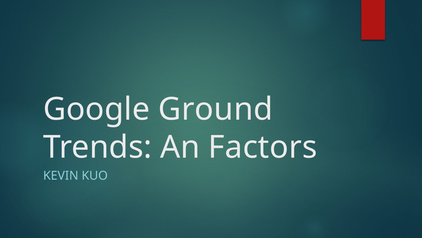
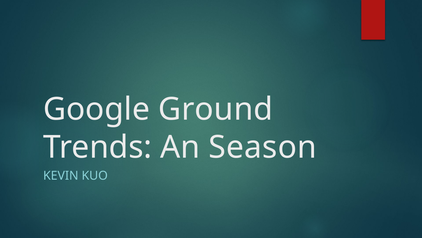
Factors: Factors -> Season
